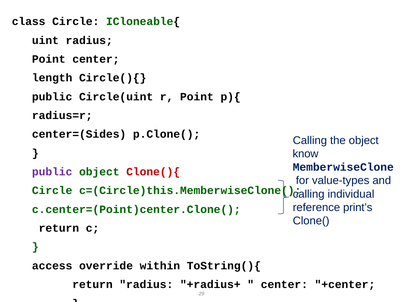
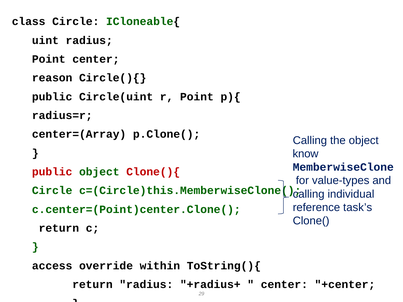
length: length -> reason
center=(Sides: center=(Sides -> center=(Array
public at (52, 172) colour: purple -> red
print’s: print’s -> task’s
